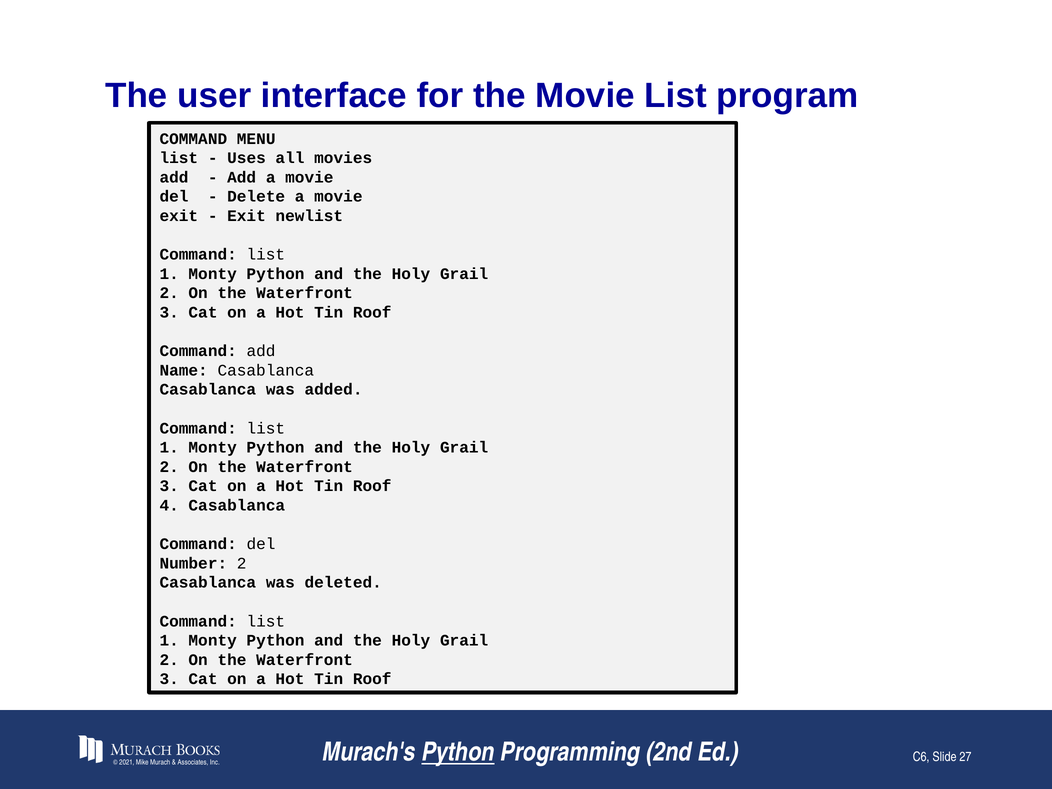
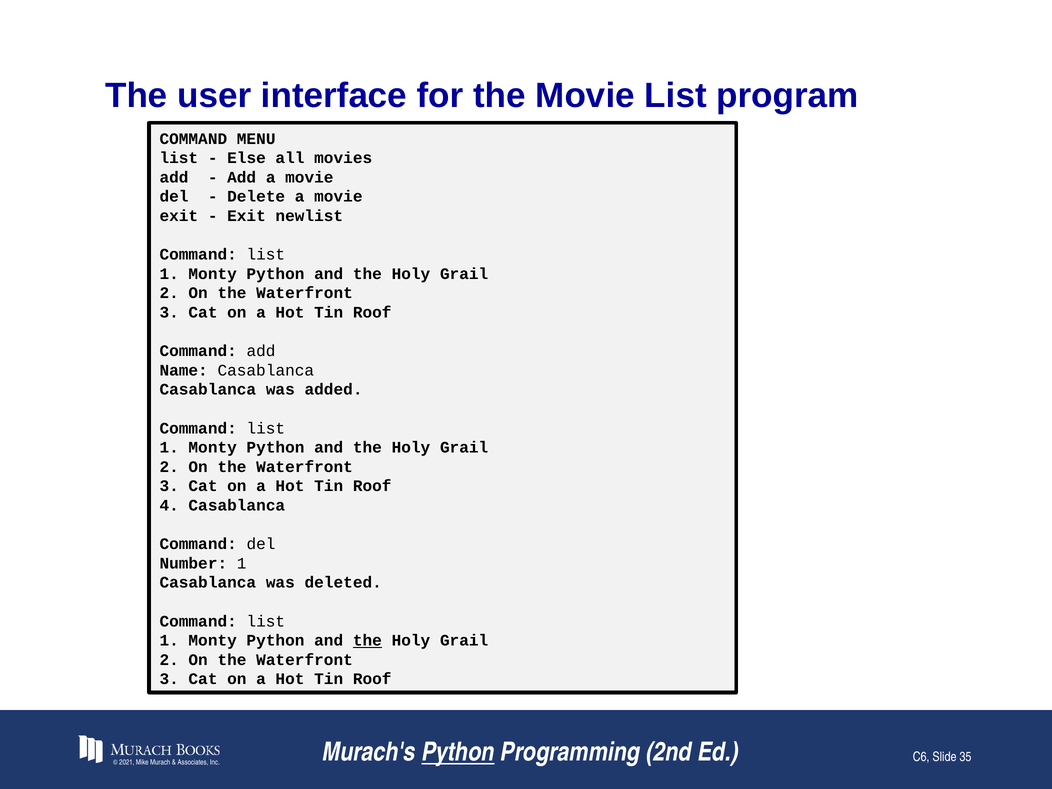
Uses: Uses -> Else
Number 2: 2 -> 1
the at (367, 641) underline: none -> present
27: 27 -> 35
